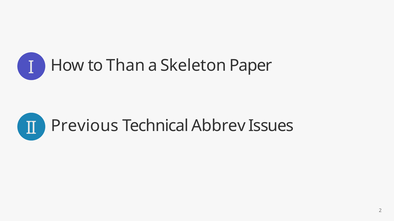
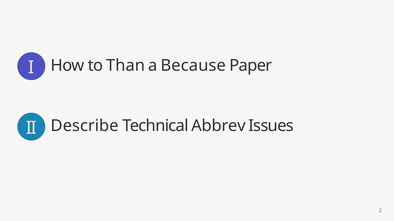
Skeleton: Skeleton -> Because
Previous: Previous -> Describe
